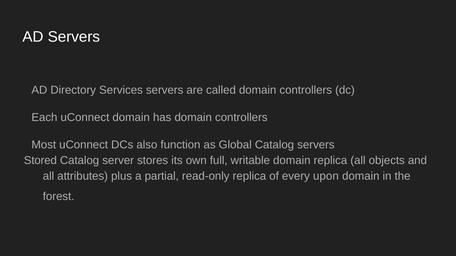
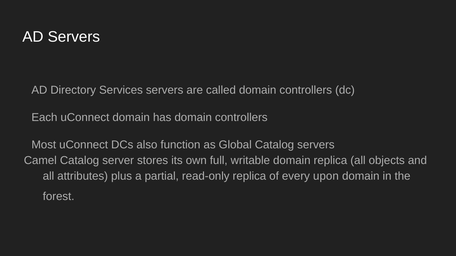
Stored: Stored -> Camel
